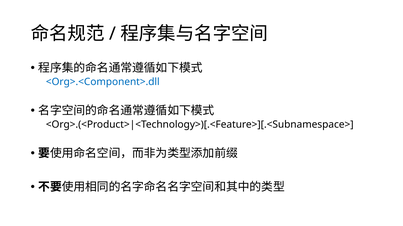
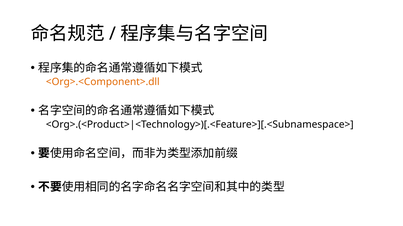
<Org>.<Component>.dll colour: blue -> orange
